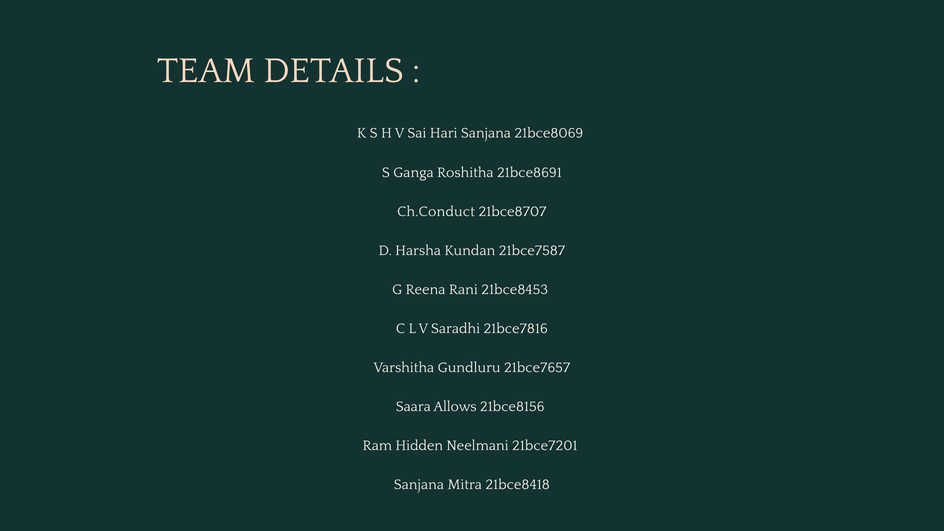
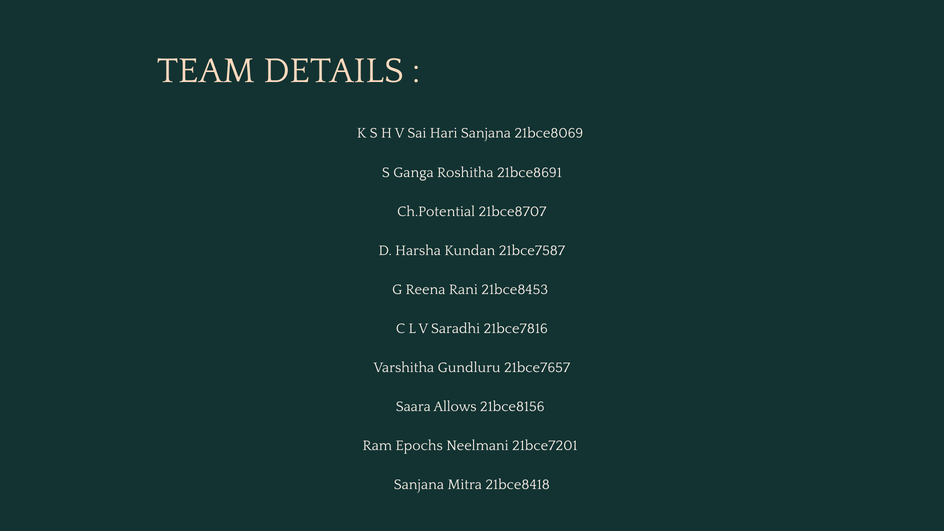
Ch.Conduct: Ch.Conduct -> Ch.Potential
Hidden: Hidden -> Epochs
